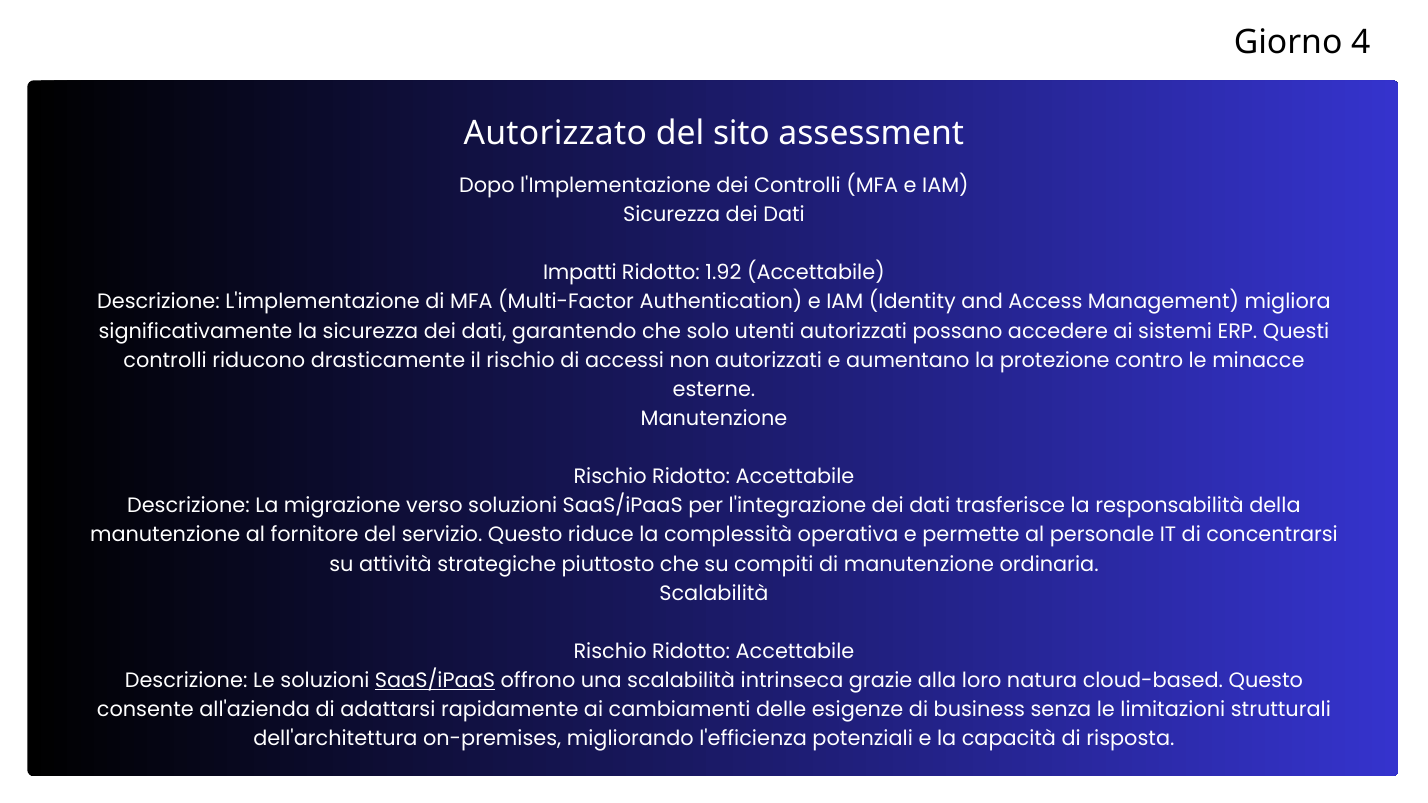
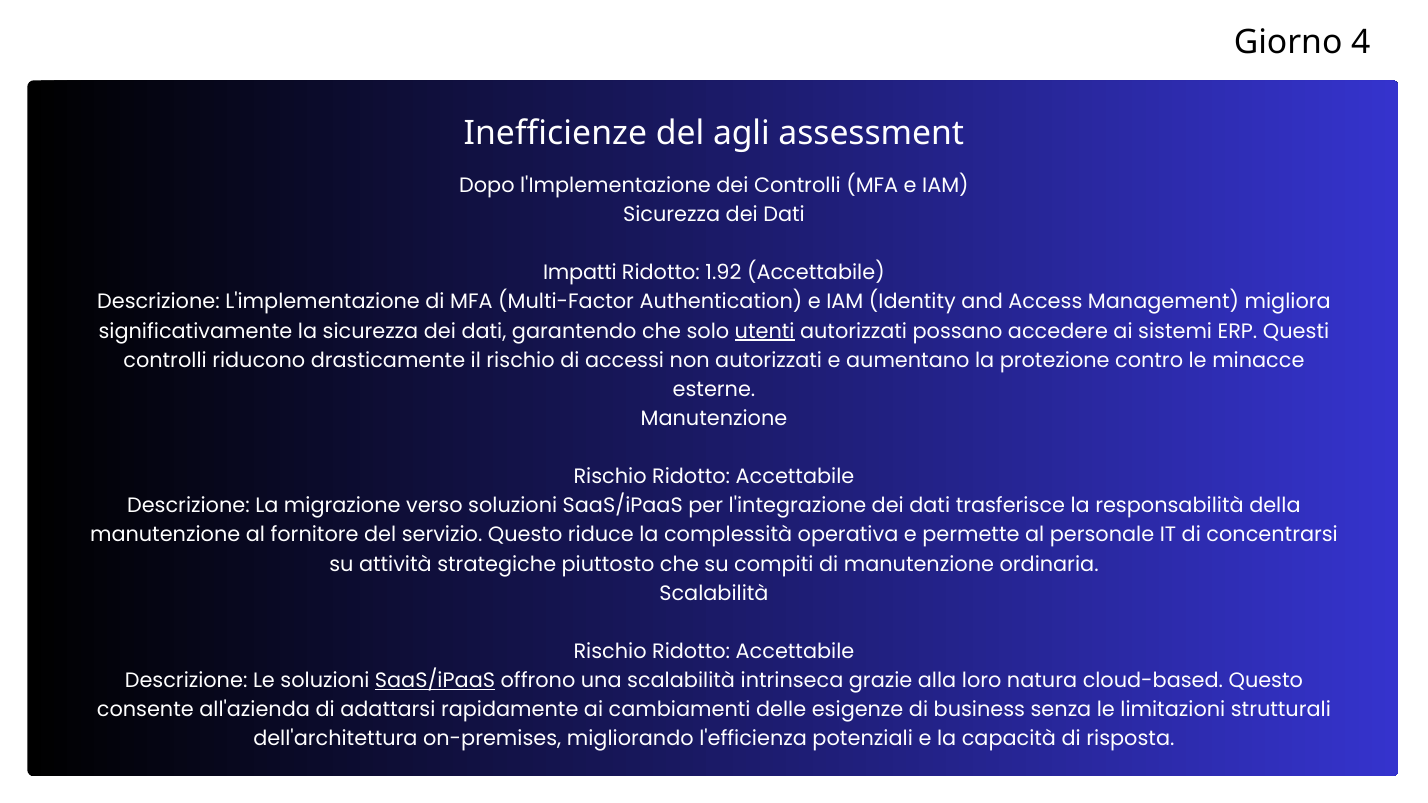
Autorizzato: Autorizzato -> Inefficienze
sito: sito -> agli
utenti underline: none -> present
